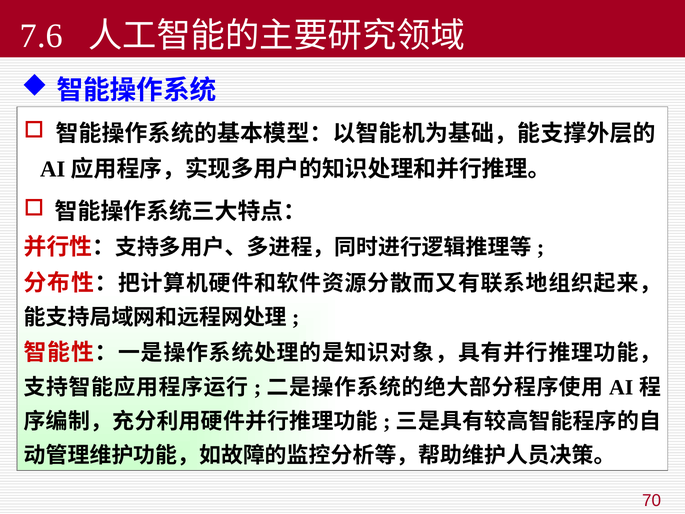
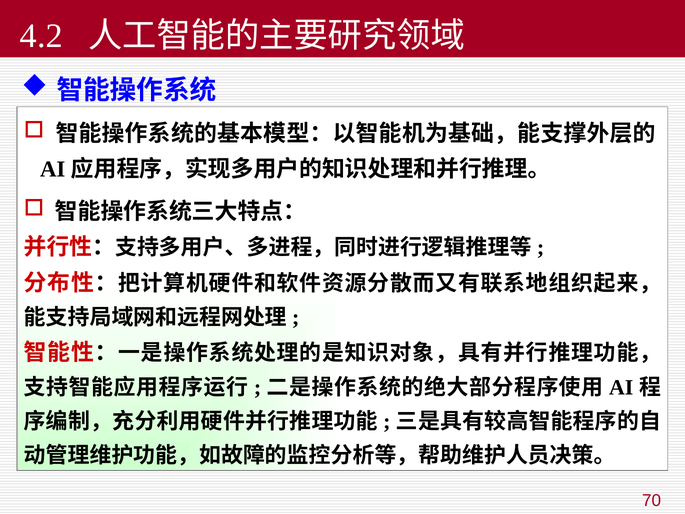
7.6: 7.6 -> 4.2
